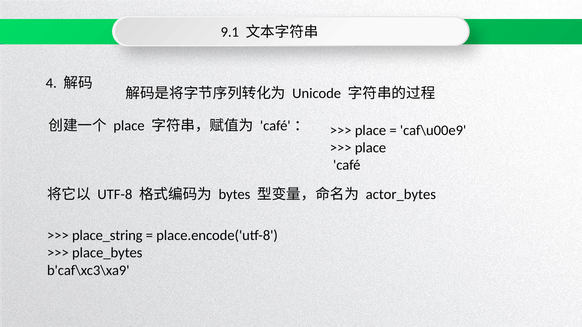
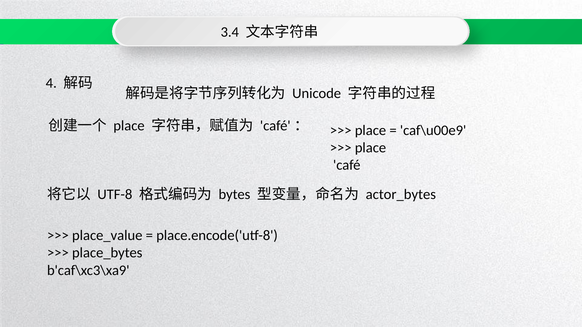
9.1: 9.1 -> 3.4
place_string: place_string -> place_value
